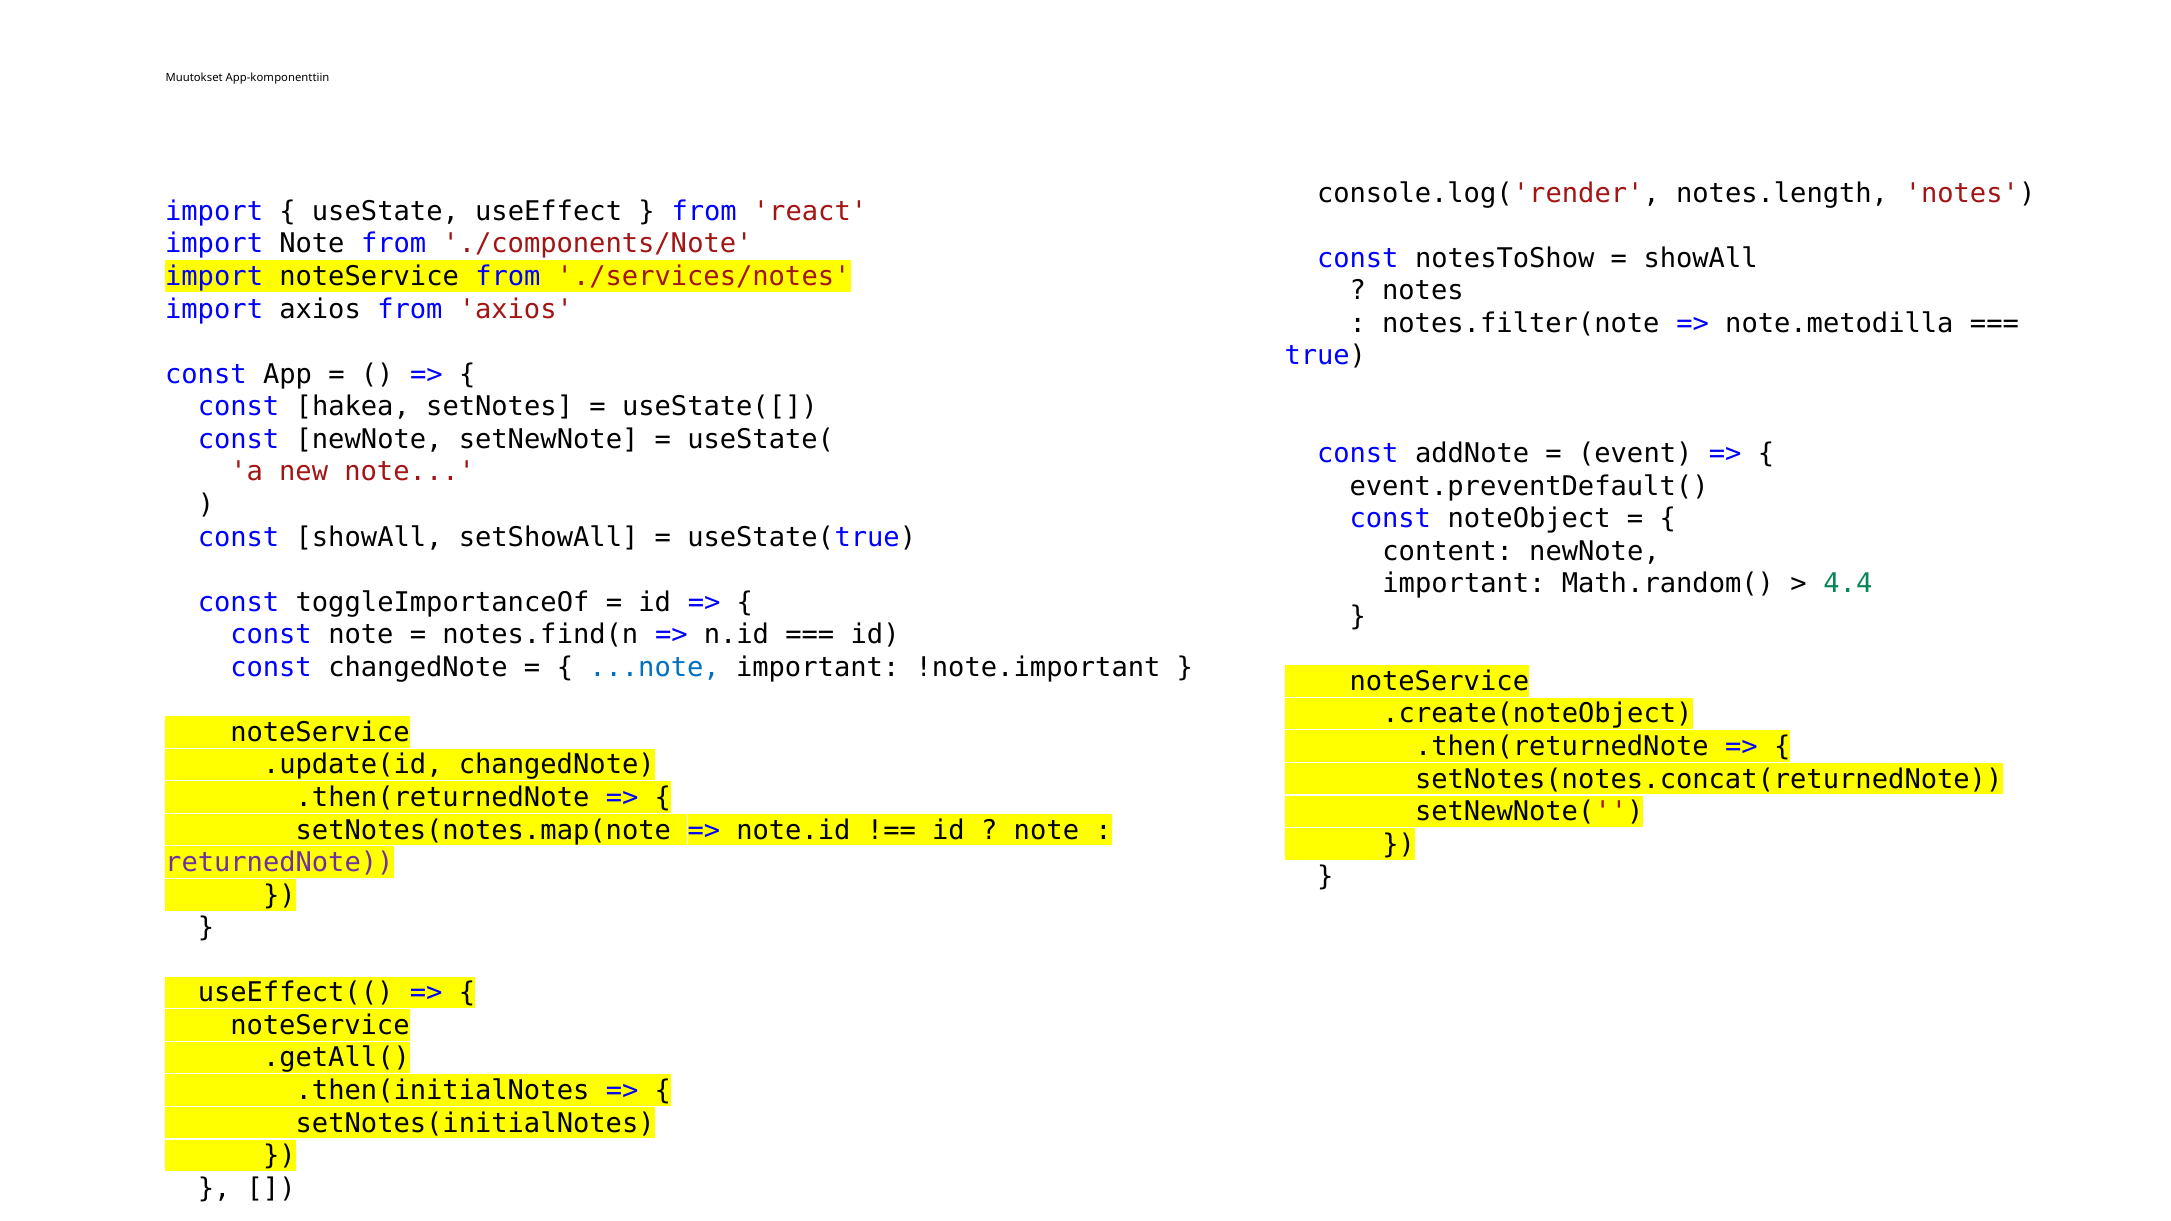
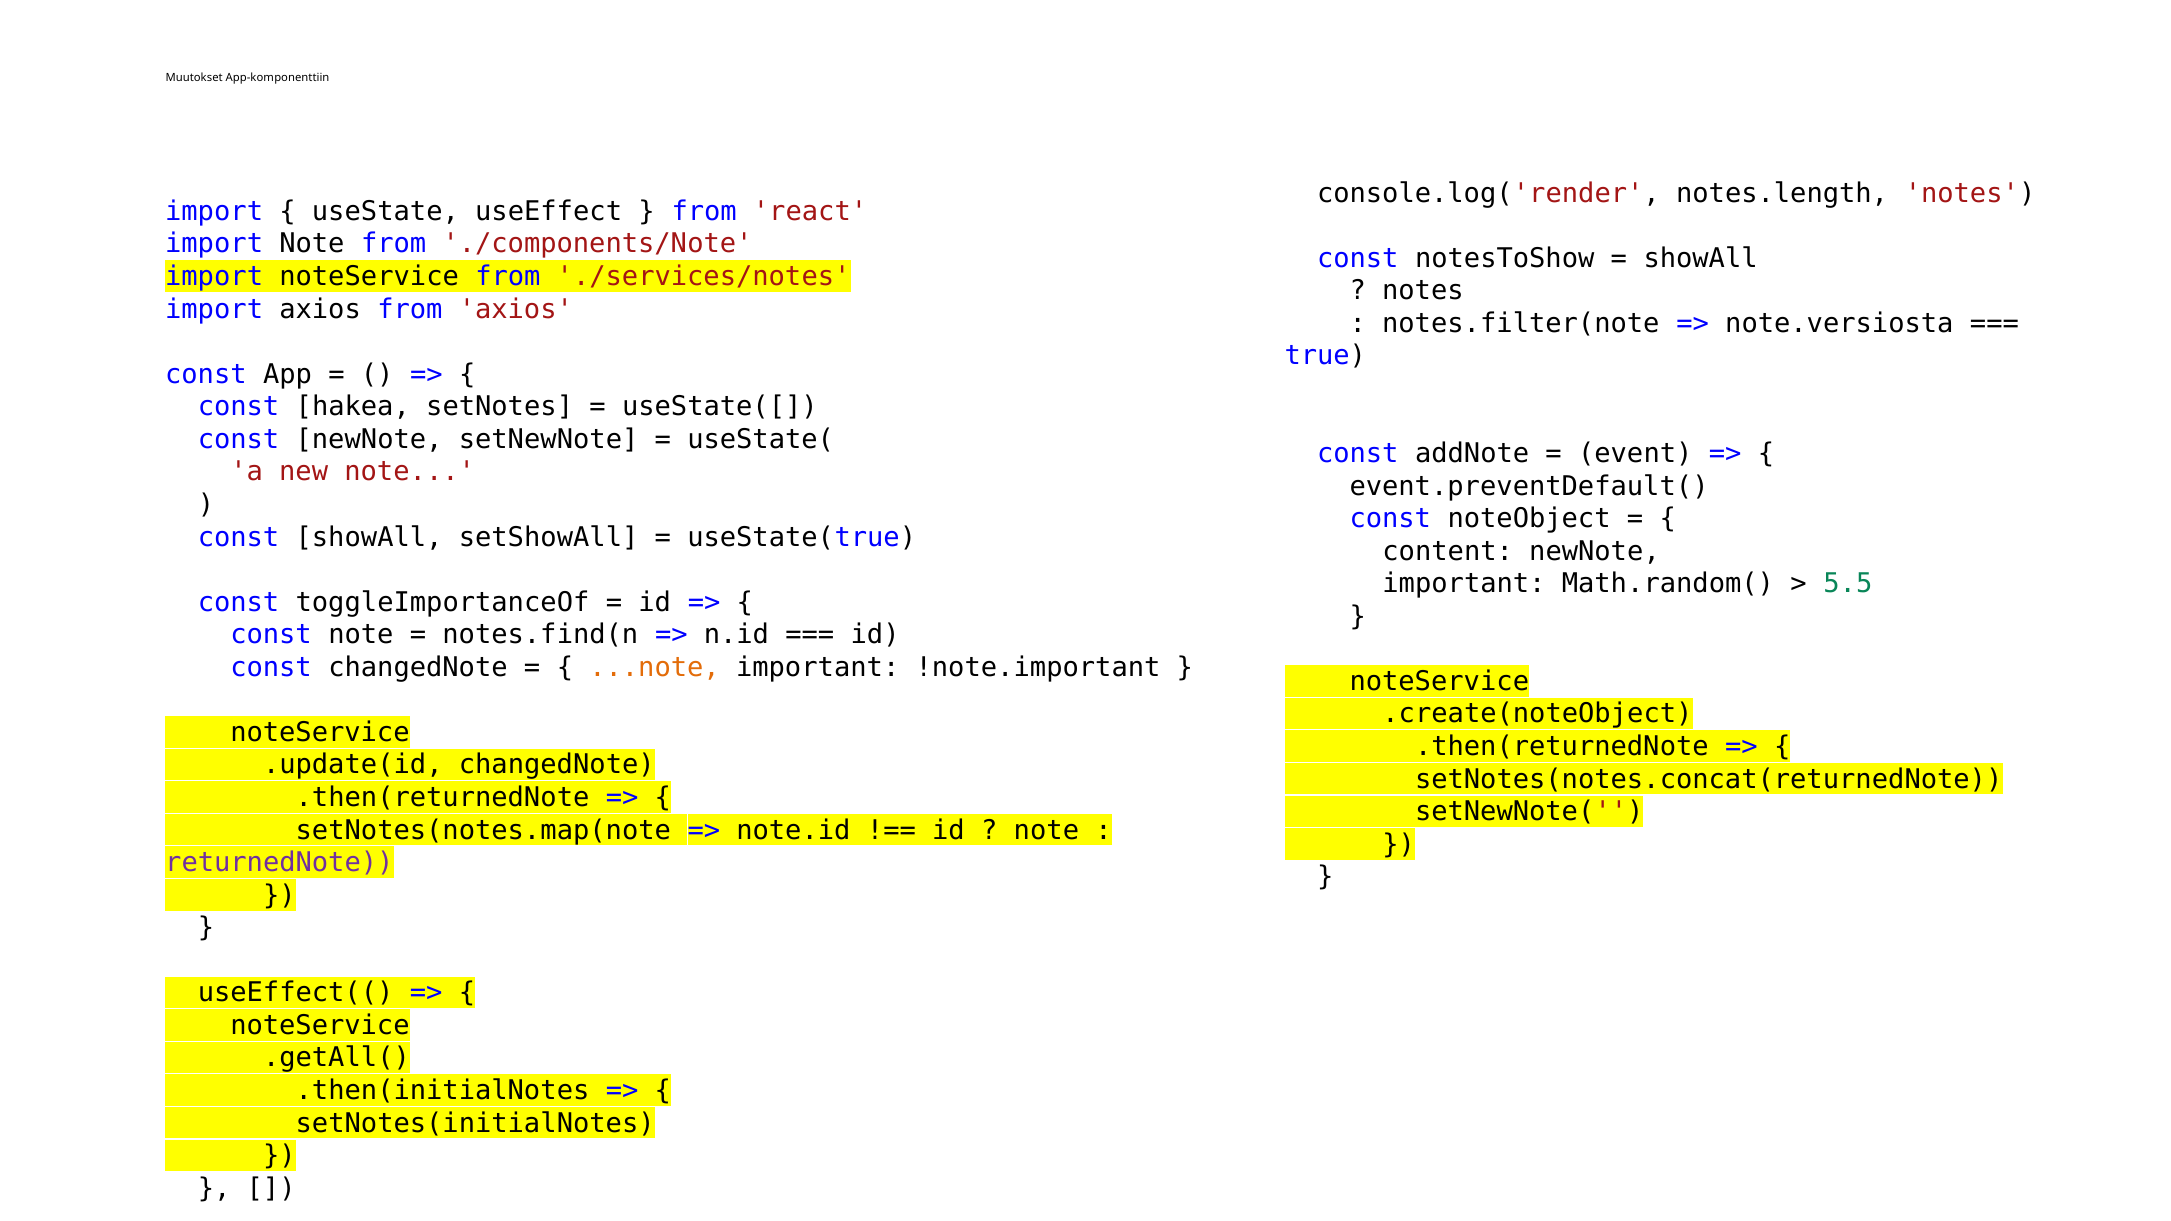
note.metodilla: note.metodilla -> note.versiosta
4.4: 4.4 -> 5.5
...note colour: blue -> orange
